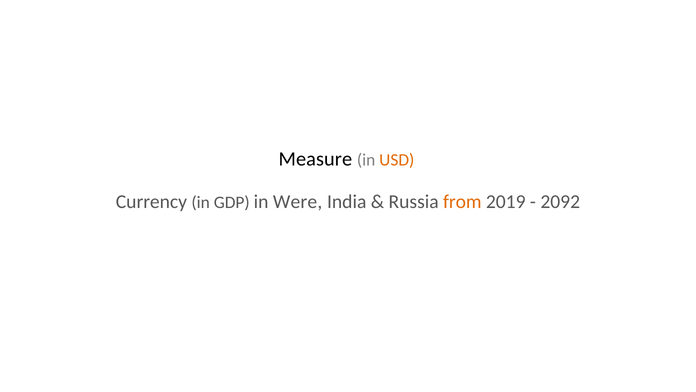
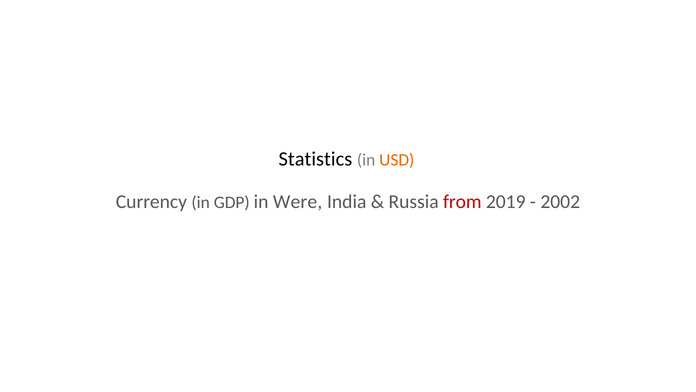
Measure: Measure -> Statistics
from colour: orange -> red
2092: 2092 -> 2002
